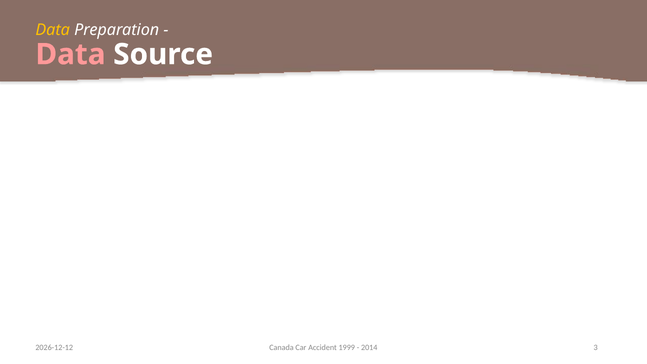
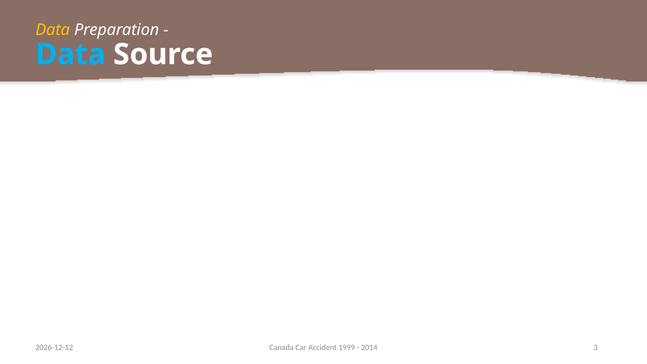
Data at (70, 54) colour: pink -> light blue
